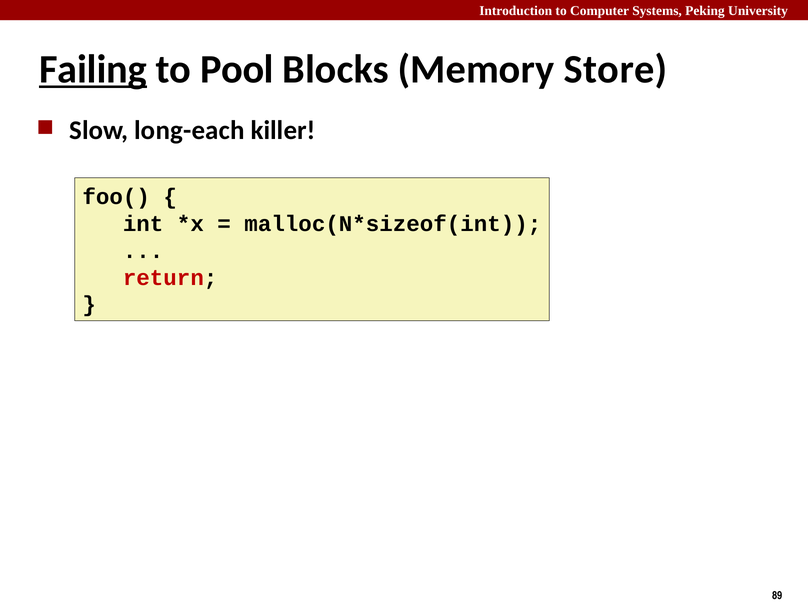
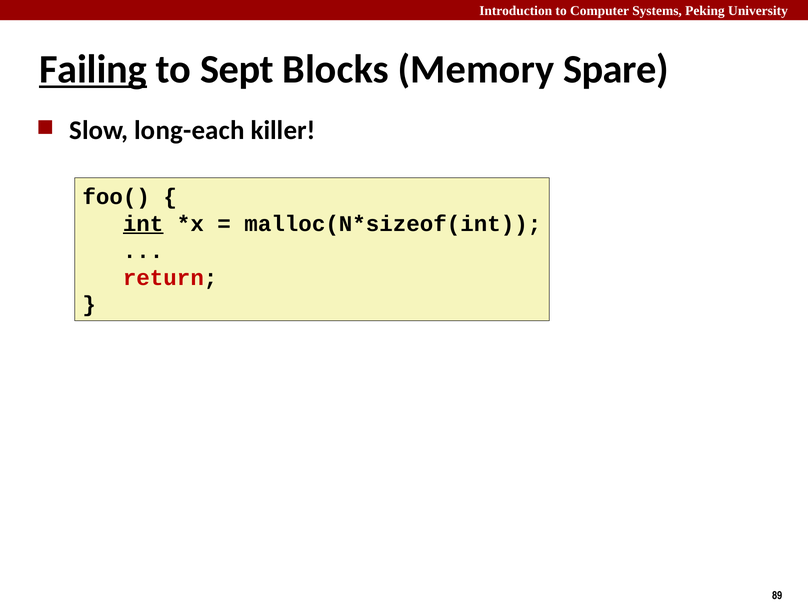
Pool: Pool -> Sept
Store: Store -> Spare
int underline: none -> present
